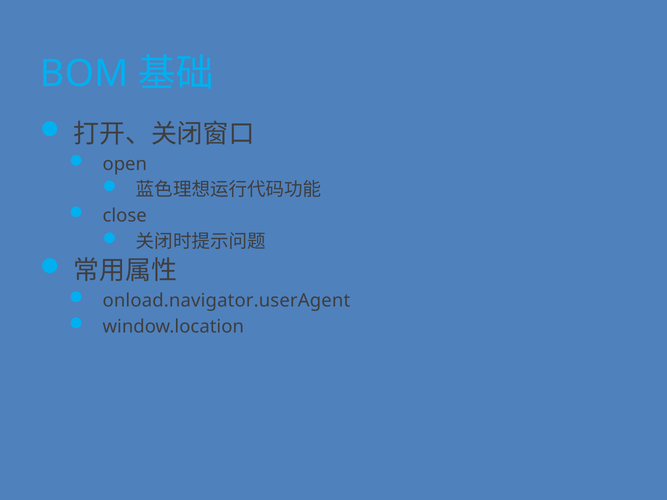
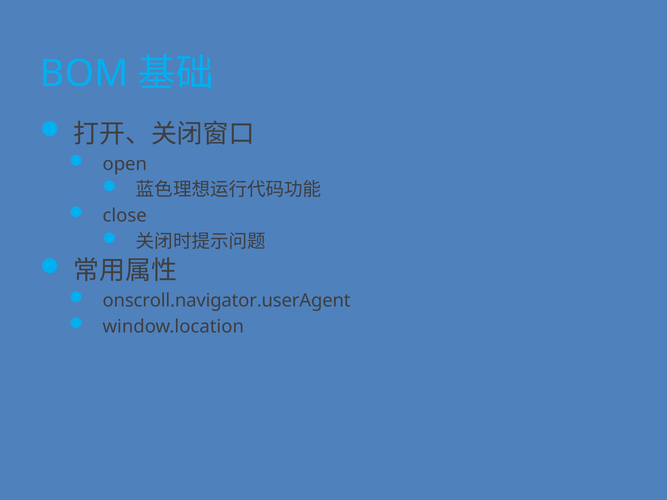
onload.navigator.userAgent: onload.navigator.userAgent -> onscroll.navigator.userAgent
